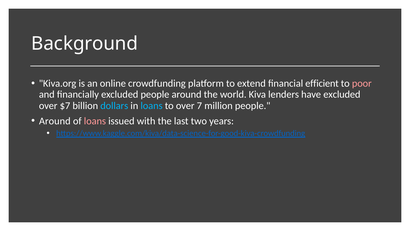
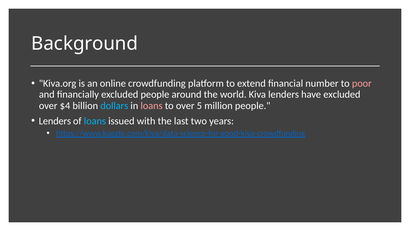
efficient: efficient -> number
$7: $7 -> $4
loans at (152, 105) colour: light blue -> pink
7: 7 -> 5
Around at (55, 121): Around -> Lenders
loans at (95, 121) colour: pink -> light blue
